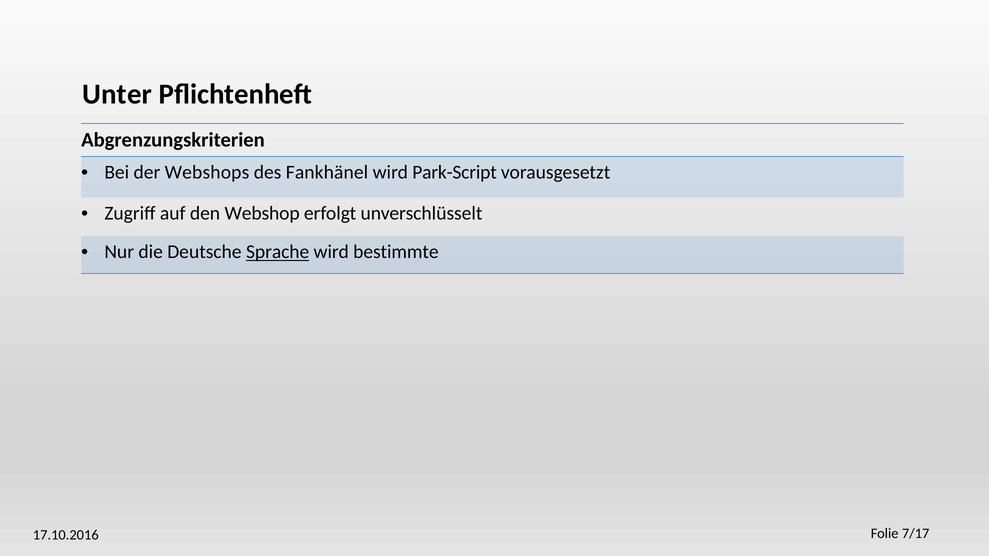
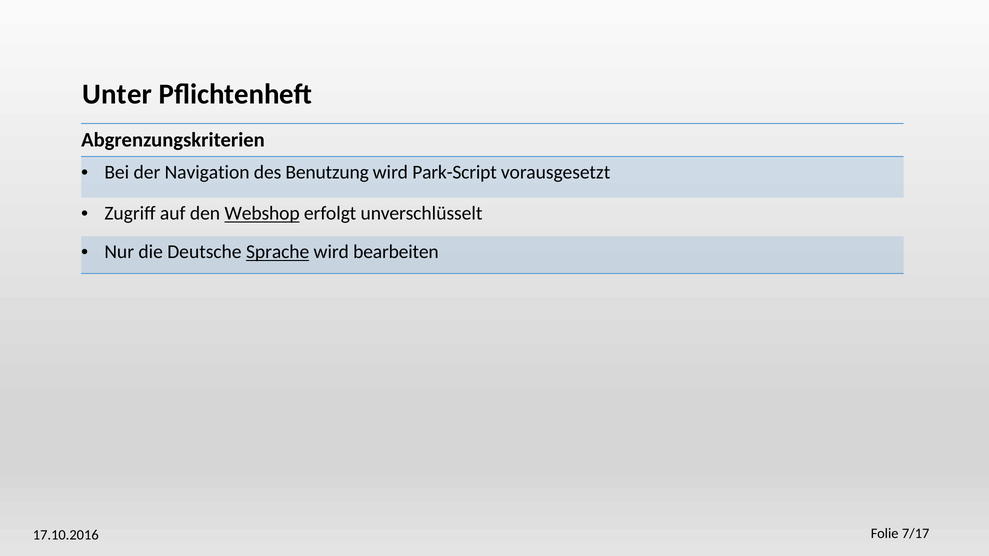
Webshops: Webshops -> Navigation
Fankhänel: Fankhänel -> Benutzung
Webshop underline: none -> present
bestimmte: bestimmte -> bearbeiten
